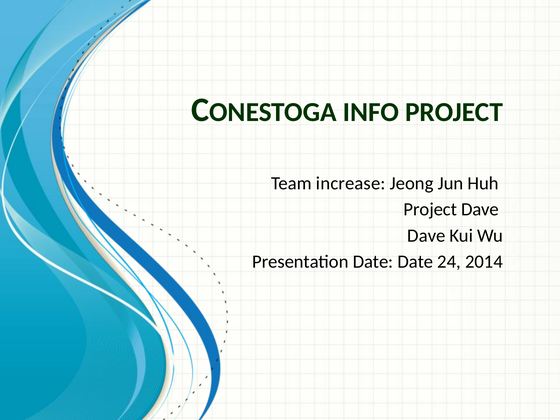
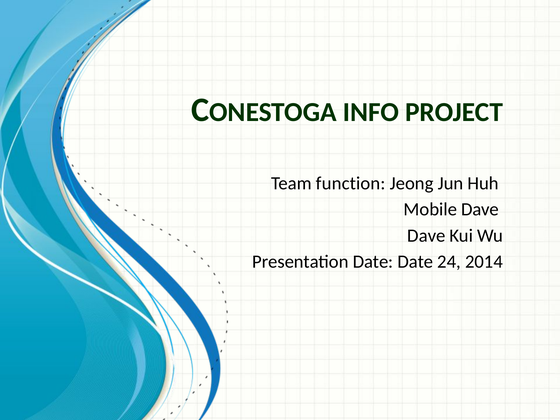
increase: increase -> function
Project at (430, 209): Project -> Mobile
